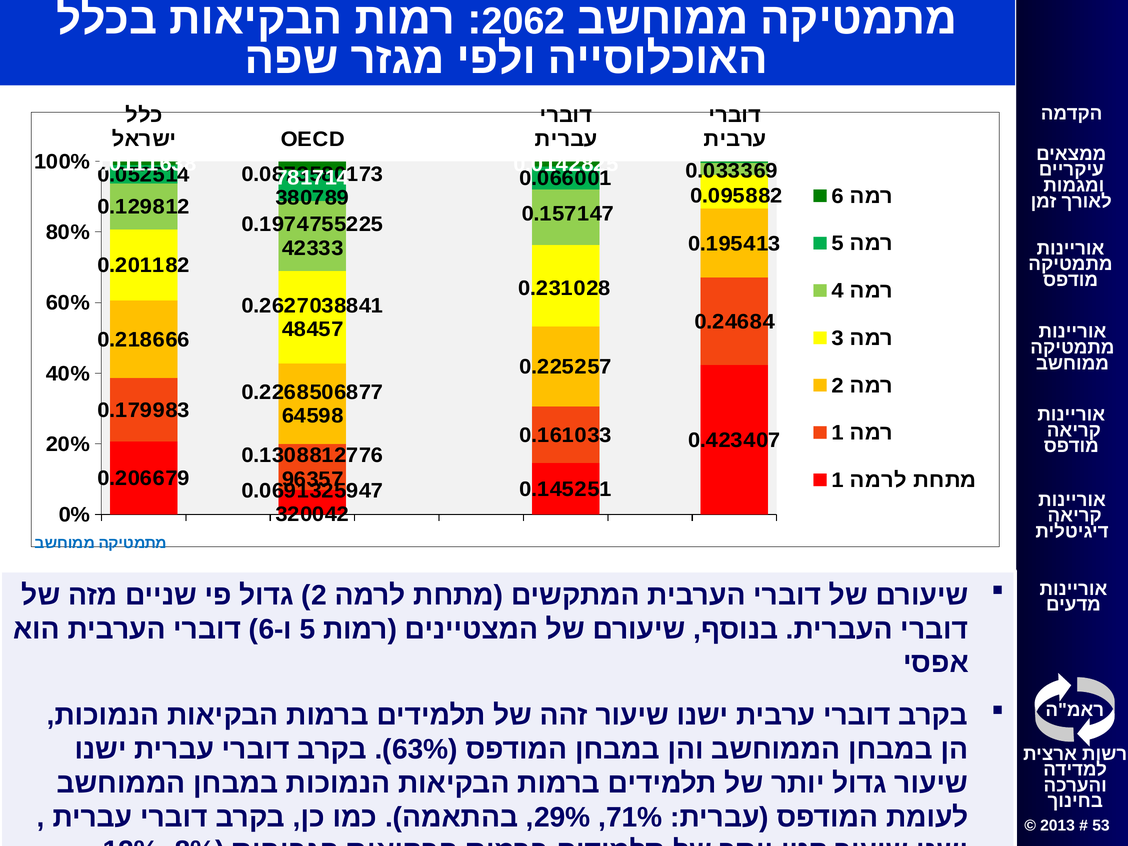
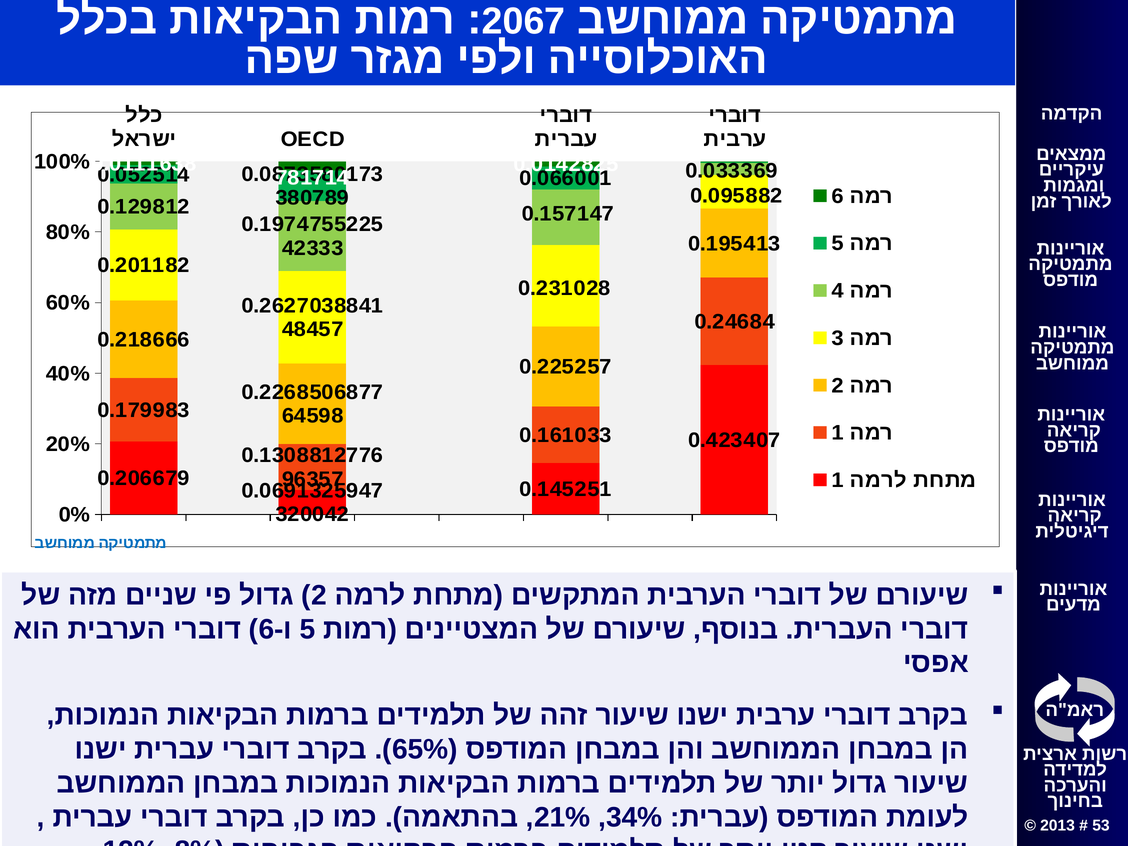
2062: 2062 -> 2067
63%: 63% -> 65%
29%: 29% -> 21%
71%: 71% -> 34%
